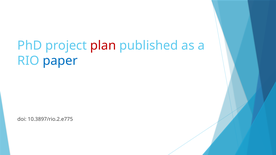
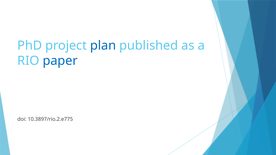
plan colour: red -> blue
